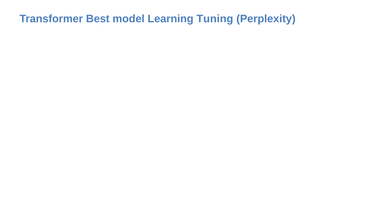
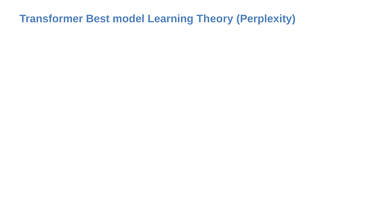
Tuning: Tuning -> Theory
